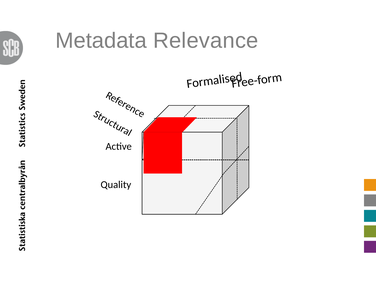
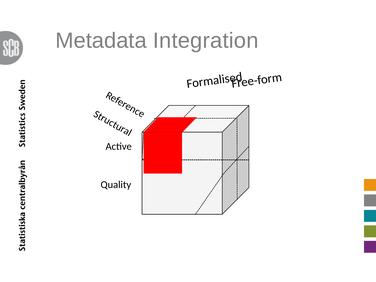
Relevance: Relevance -> Integration
